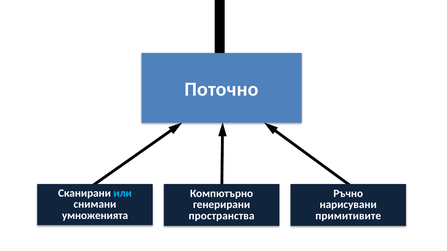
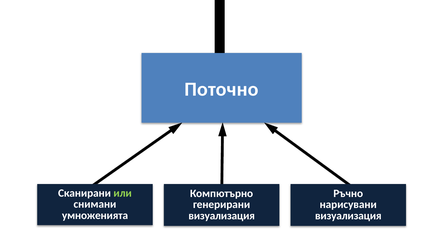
или colour: light blue -> light green
пространства at (222, 216): пространства -> визуализация
примитивите at (348, 216): примитивите -> визуализация
